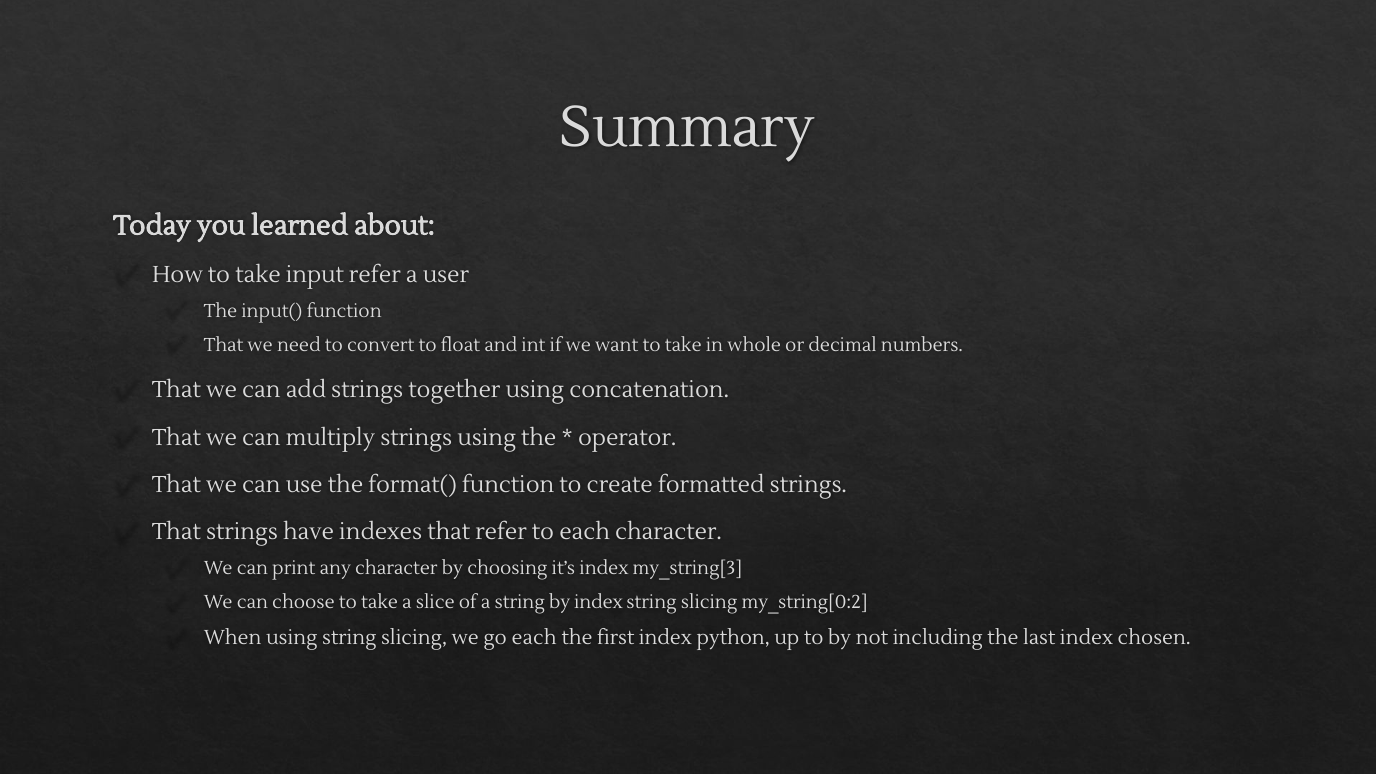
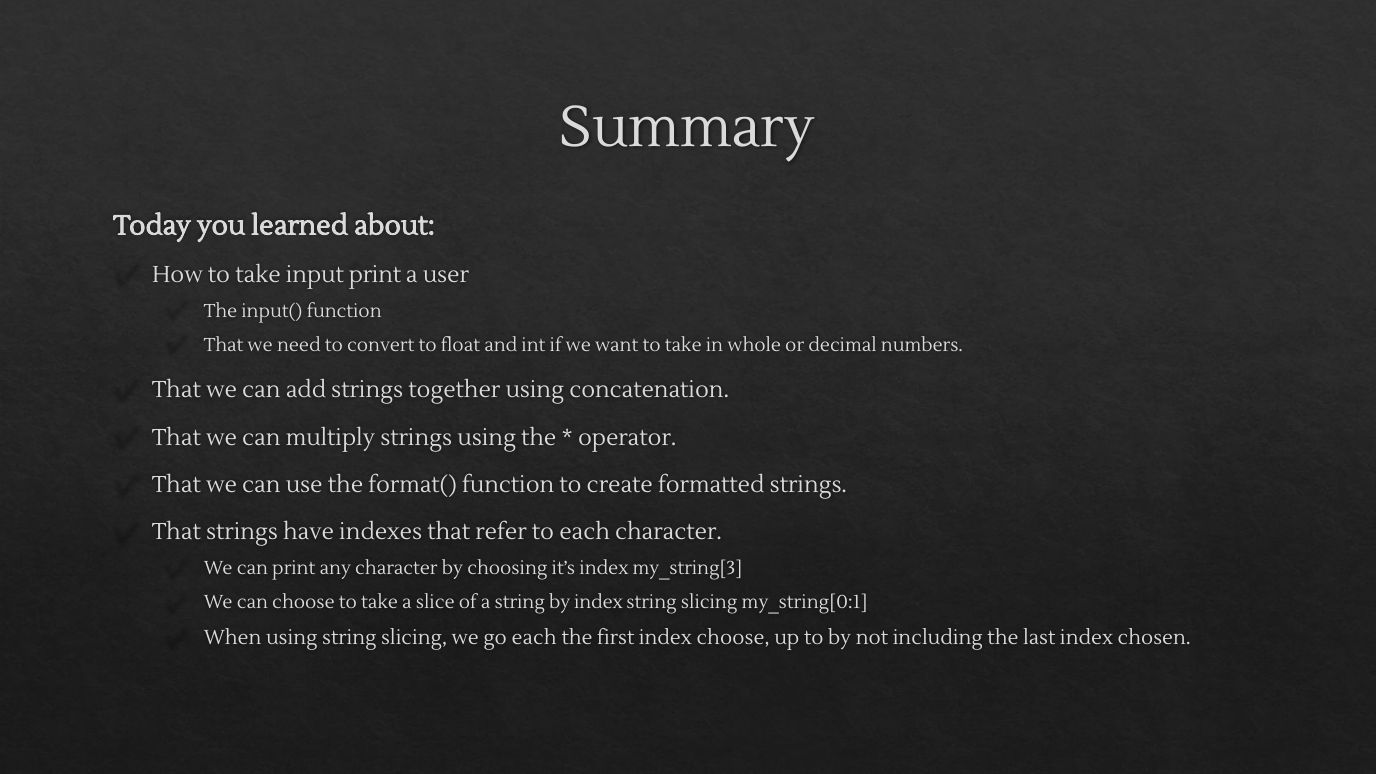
input refer: refer -> print
my_string[0:2: my_string[0:2 -> my_string[0:1
index python: python -> choose
